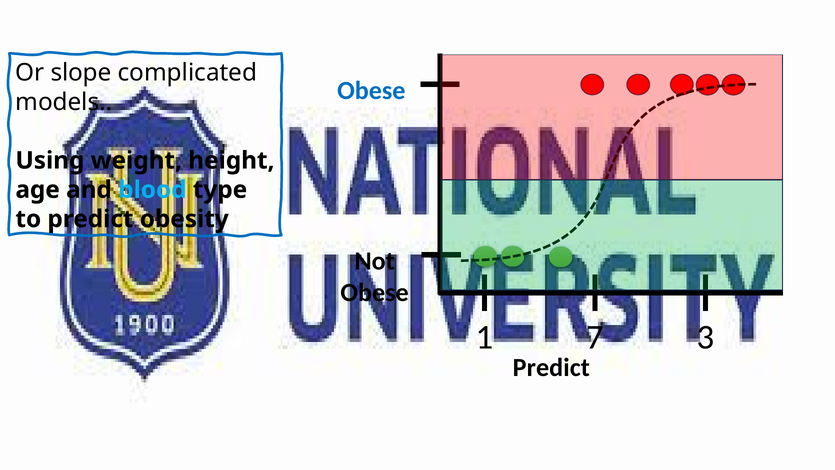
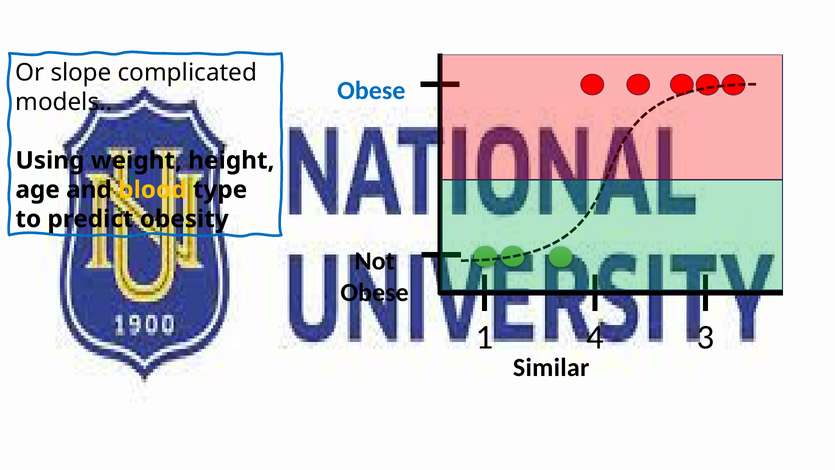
blood colour: light blue -> yellow
7: 7 -> 4
Predict at (551, 368): Predict -> Similar
